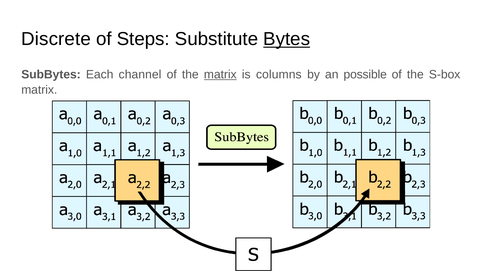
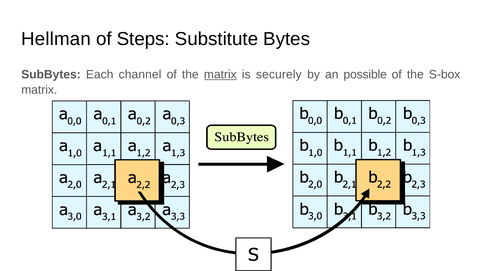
Discrete: Discrete -> Hellman
Bytes underline: present -> none
columns: columns -> securely
